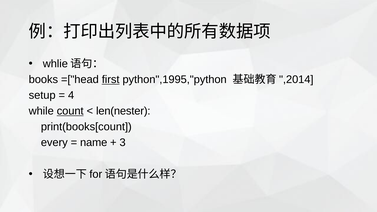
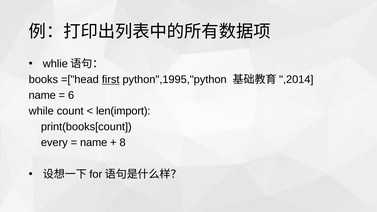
setup at (42, 95): setup -> name
4: 4 -> 6
count underline: present -> none
len(nester: len(nester -> len(import
3: 3 -> 8
